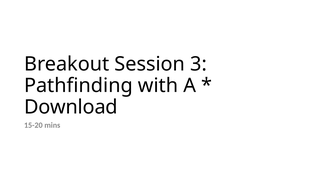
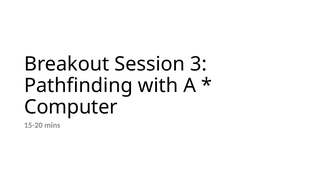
Download: Download -> Computer
